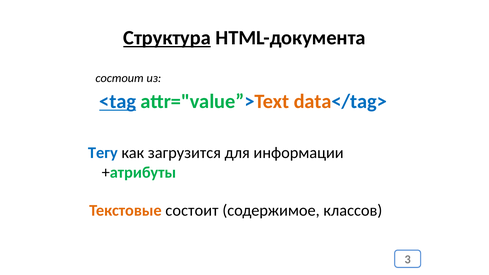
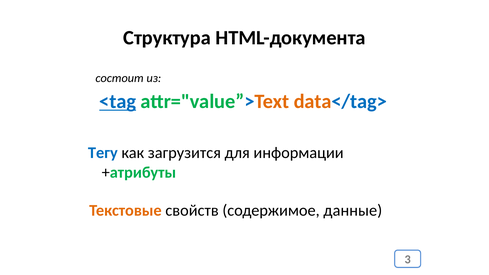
Структура underline: present -> none
Текстовые состоит: состоит -> свойств
классов: классов -> данные
